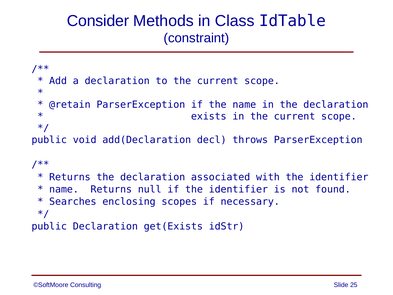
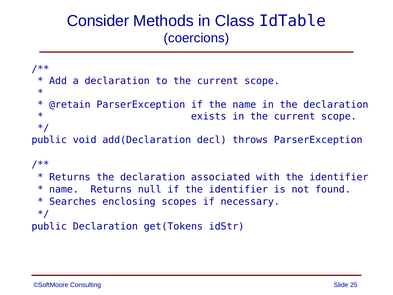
constraint: constraint -> coercions
get(Exists: get(Exists -> get(Tokens
